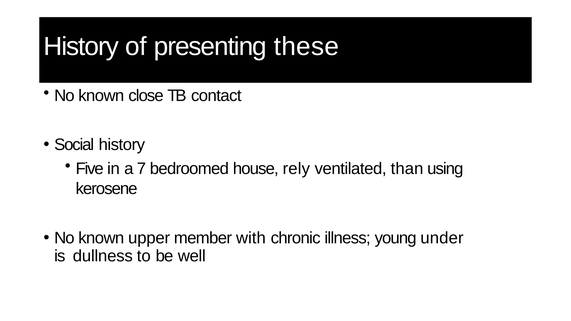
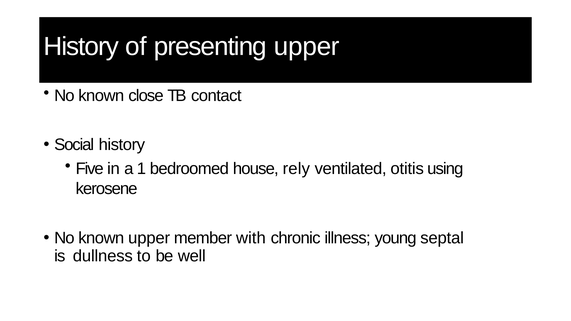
presenting these: these -> upper
7: 7 -> 1
than: than -> otitis
under: under -> septal
